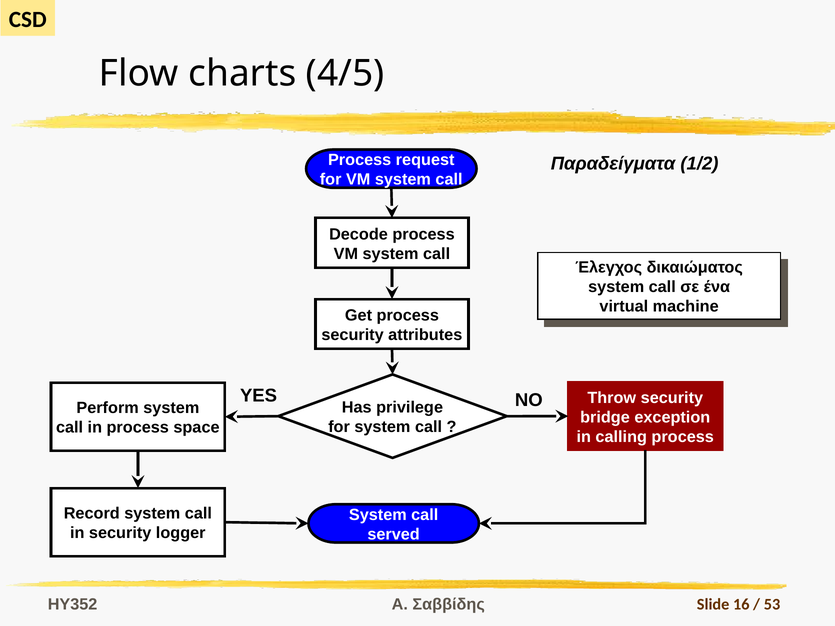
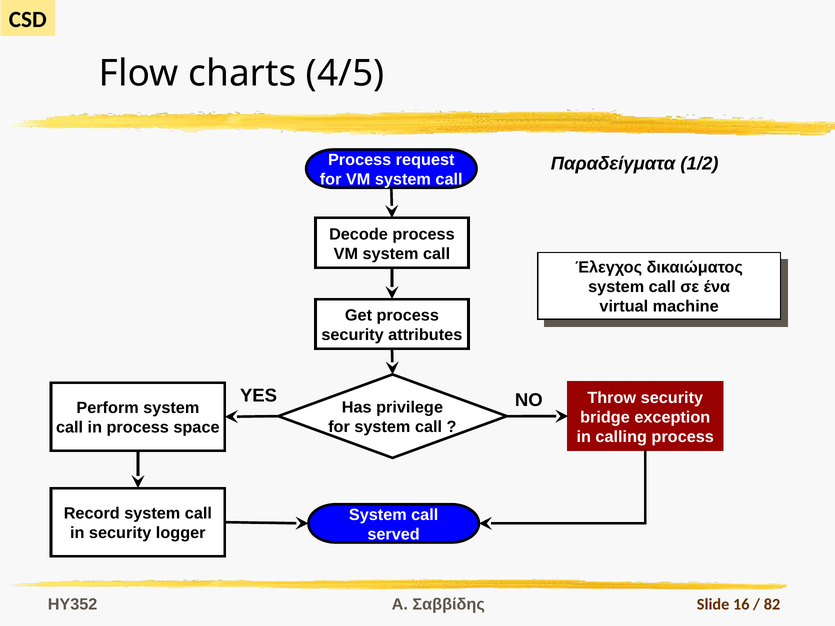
53: 53 -> 82
